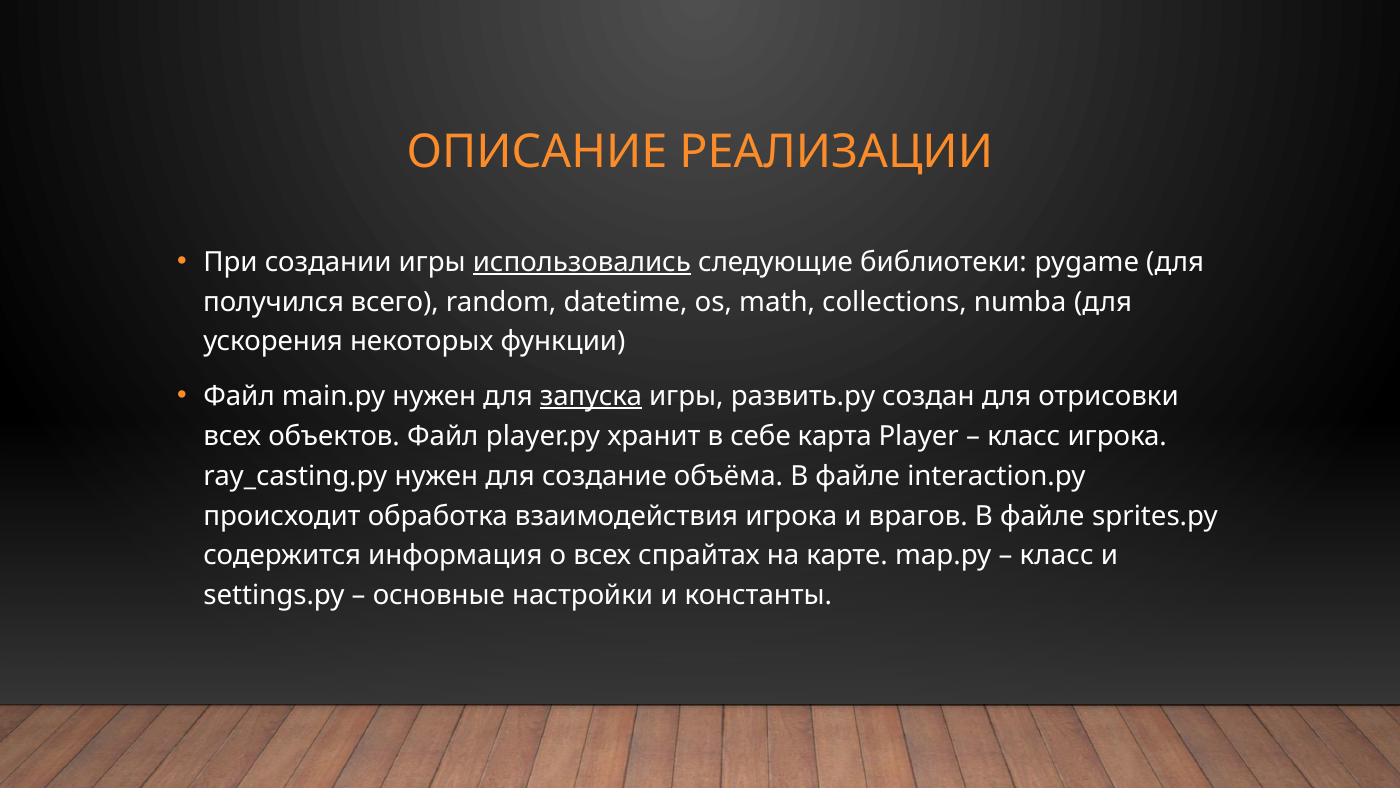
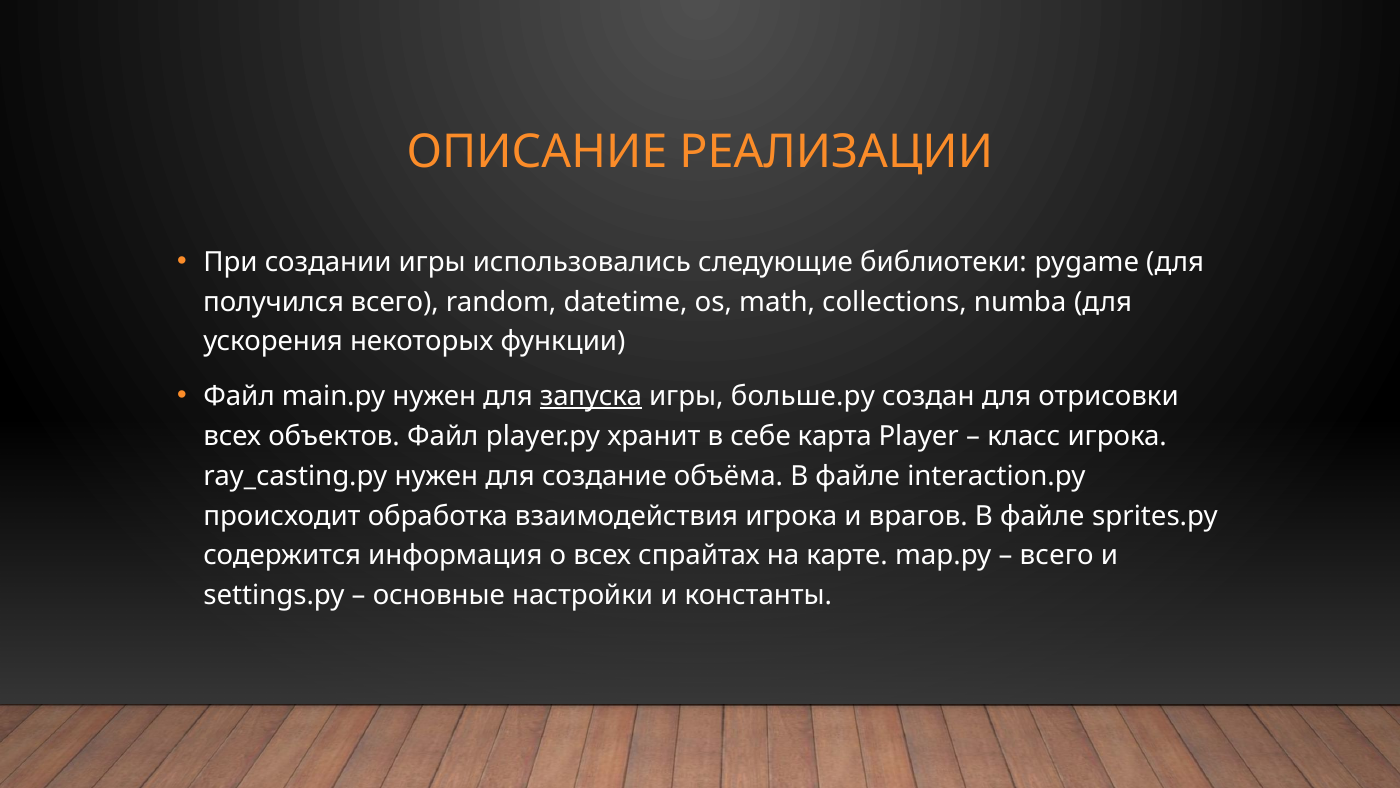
использовались underline: present -> none
развить.py: развить.py -> больше.py
класс at (1057, 555): класс -> всего
